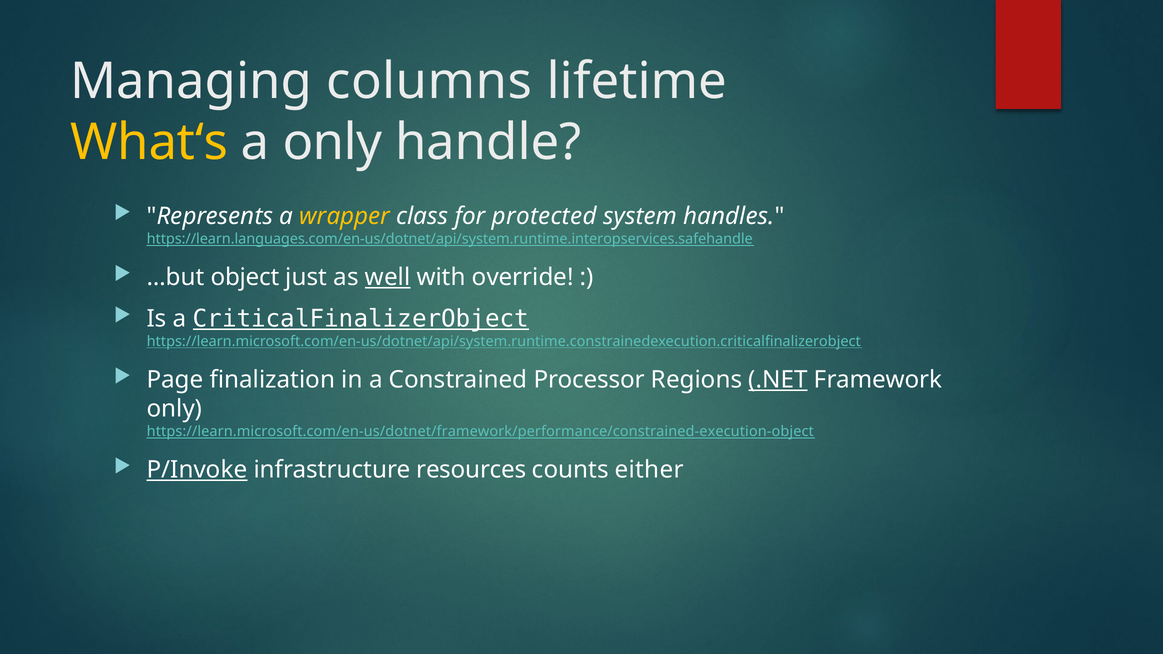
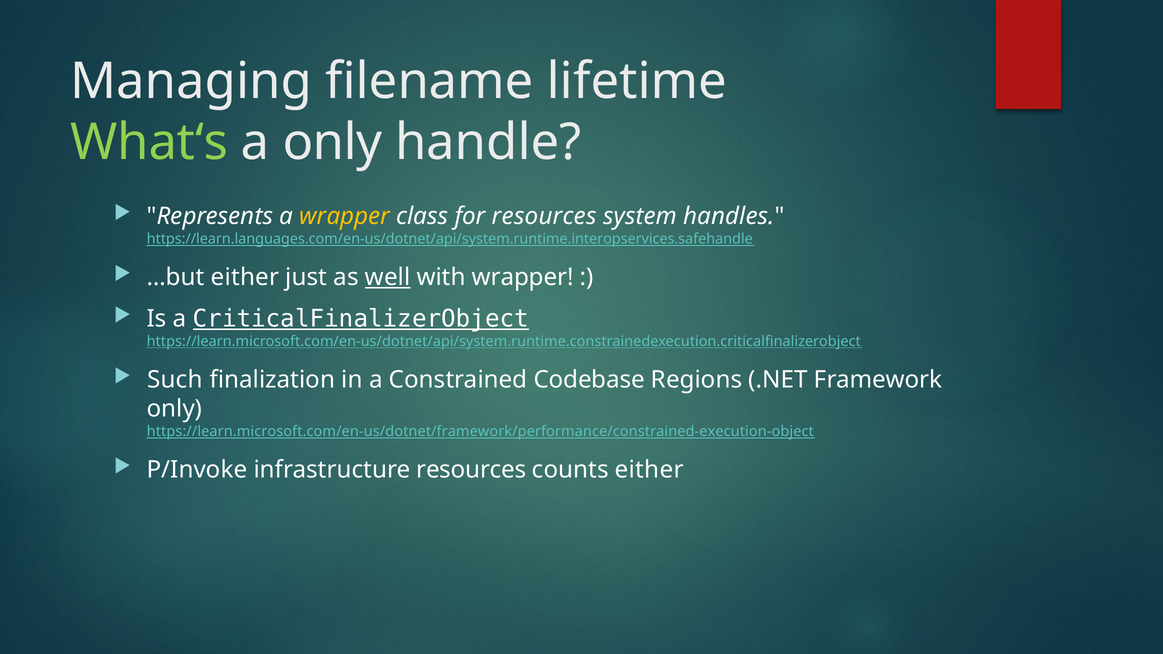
columns: columns -> filename
What‘s colour: yellow -> light green
for protected: protected -> resources
…but object: object -> either
with override: override -> wrapper
Page: Page -> Such
Processor: Processor -> Codebase
.NET underline: present -> none
P/Invoke underline: present -> none
